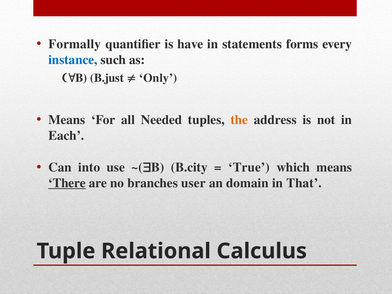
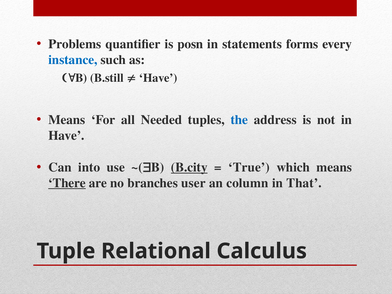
Formally: Formally -> Problems
have: have -> posn
B.just: B.just -> B.still
Only at (158, 78): Only -> Have
the colour: orange -> blue
Each at (66, 136): Each -> Have
B.city underline: none -> present
domain: domain -> column
